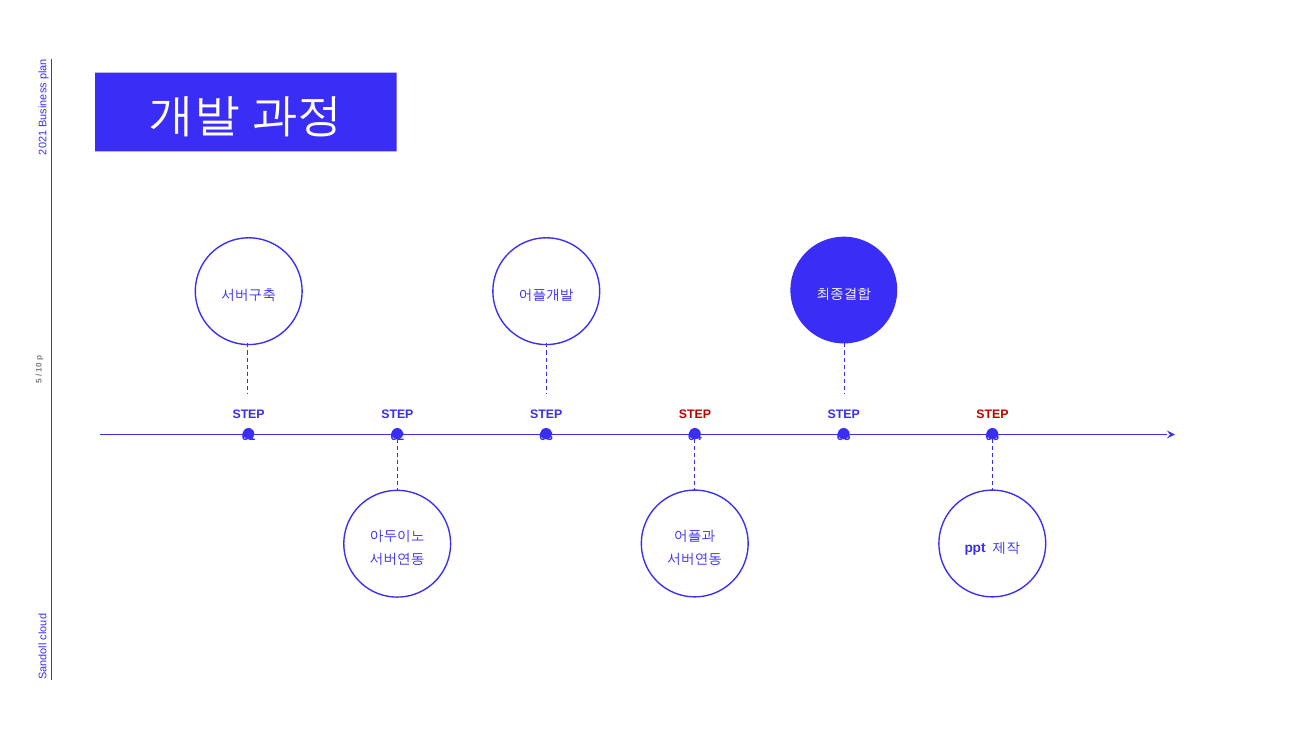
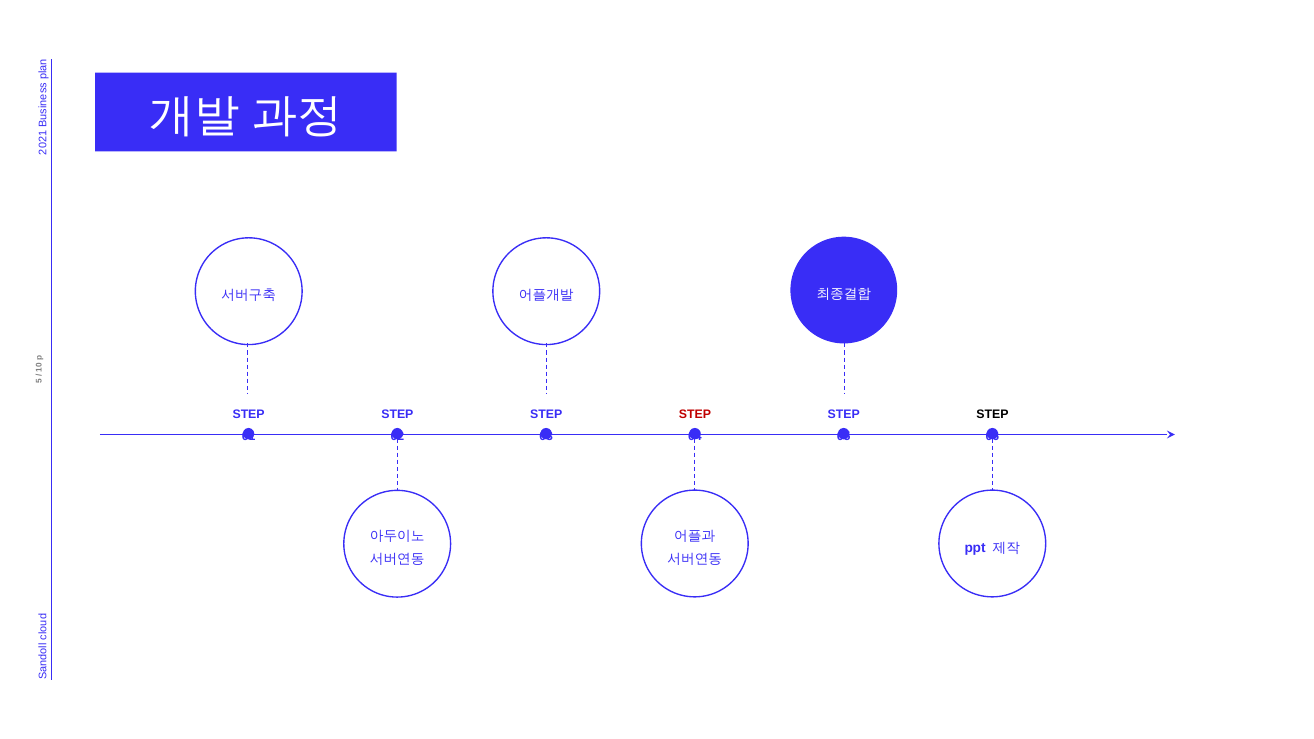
STEP at (993, 415) colour: red -> black
